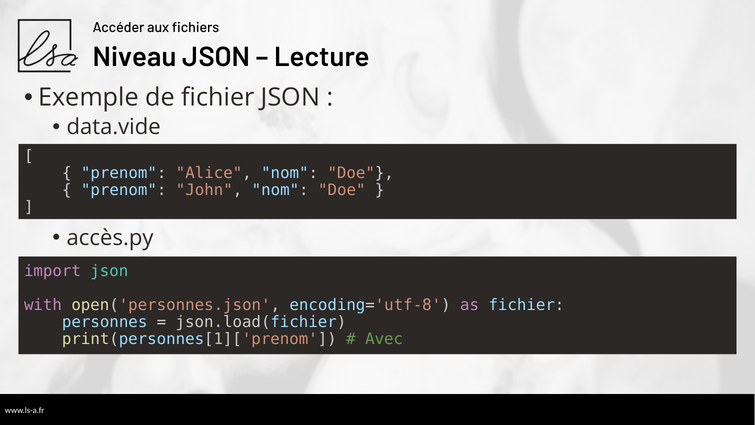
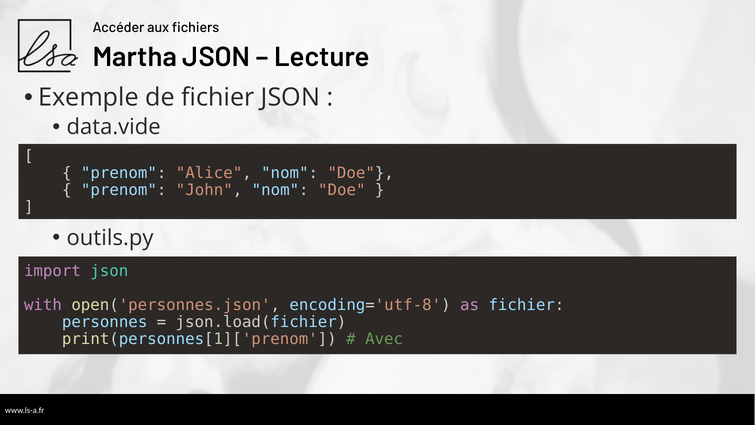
Niveau: Niveau -> Martha
accès.py: accès.py -> outils.py
